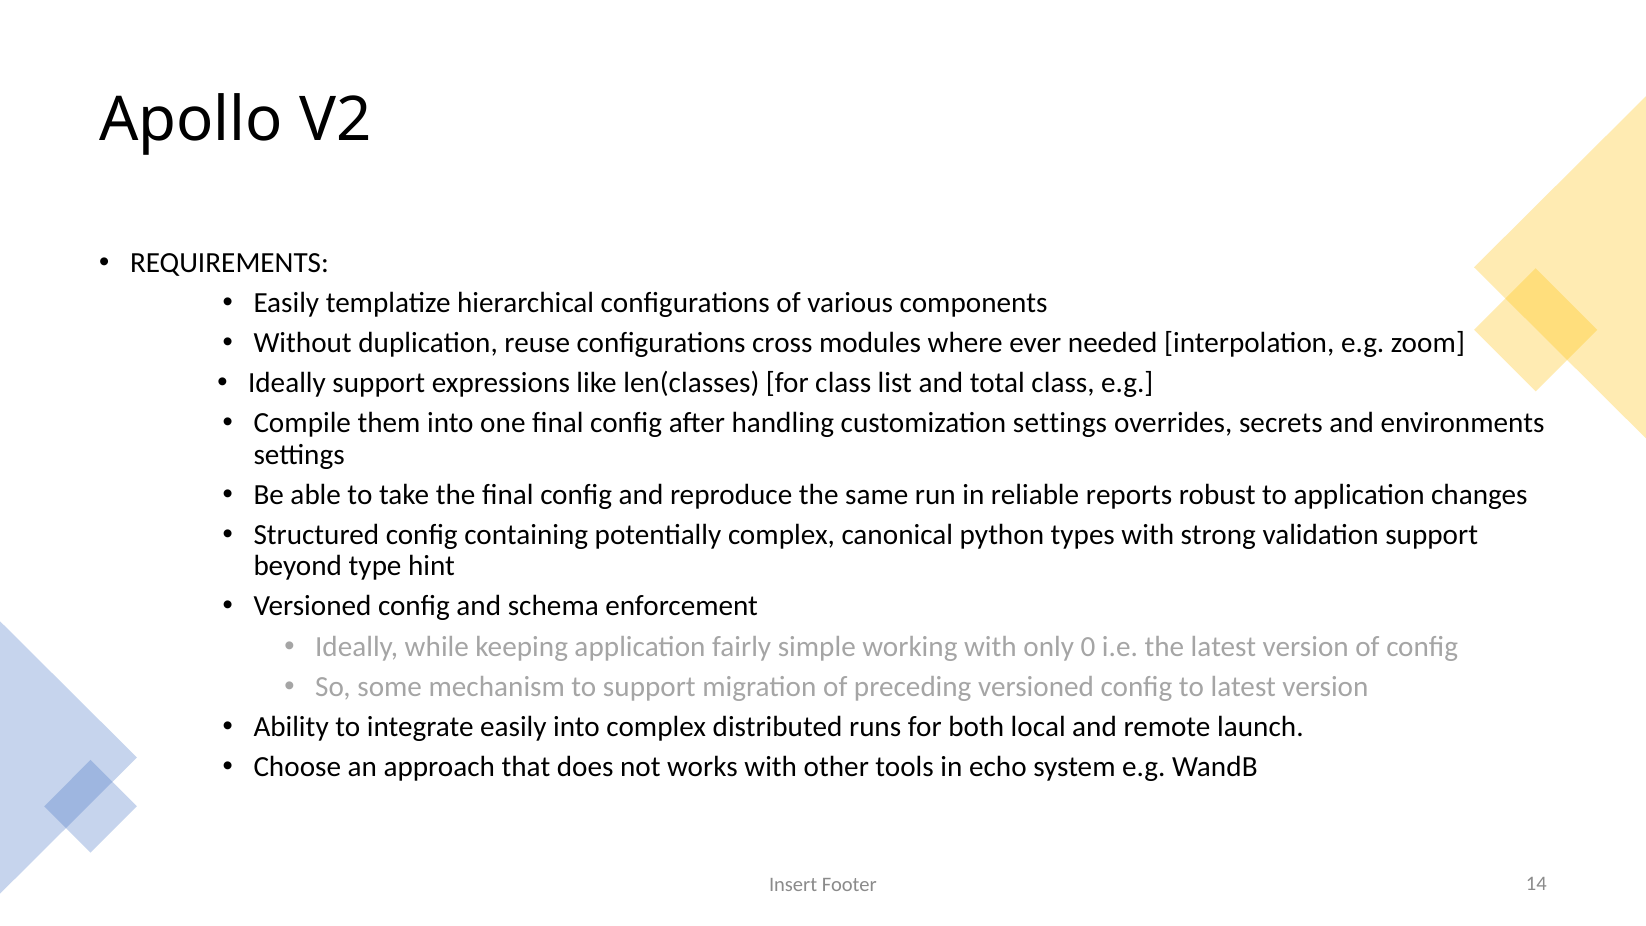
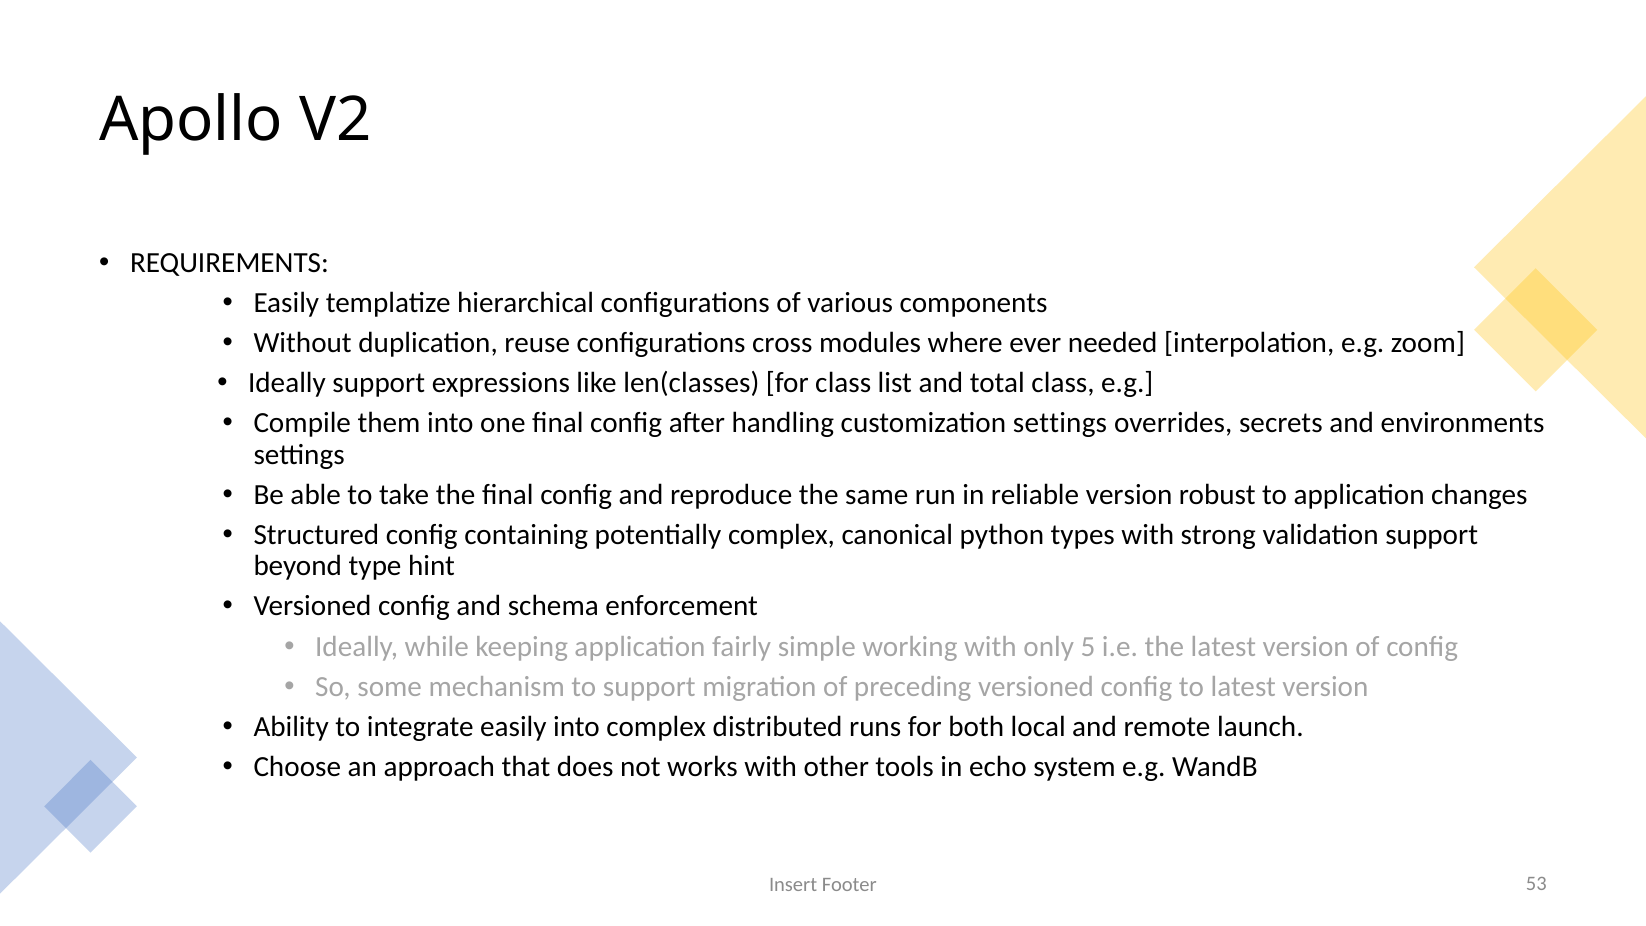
reliable reports: reports -> version
0: 0 -> 5
14: 14 -> 53
